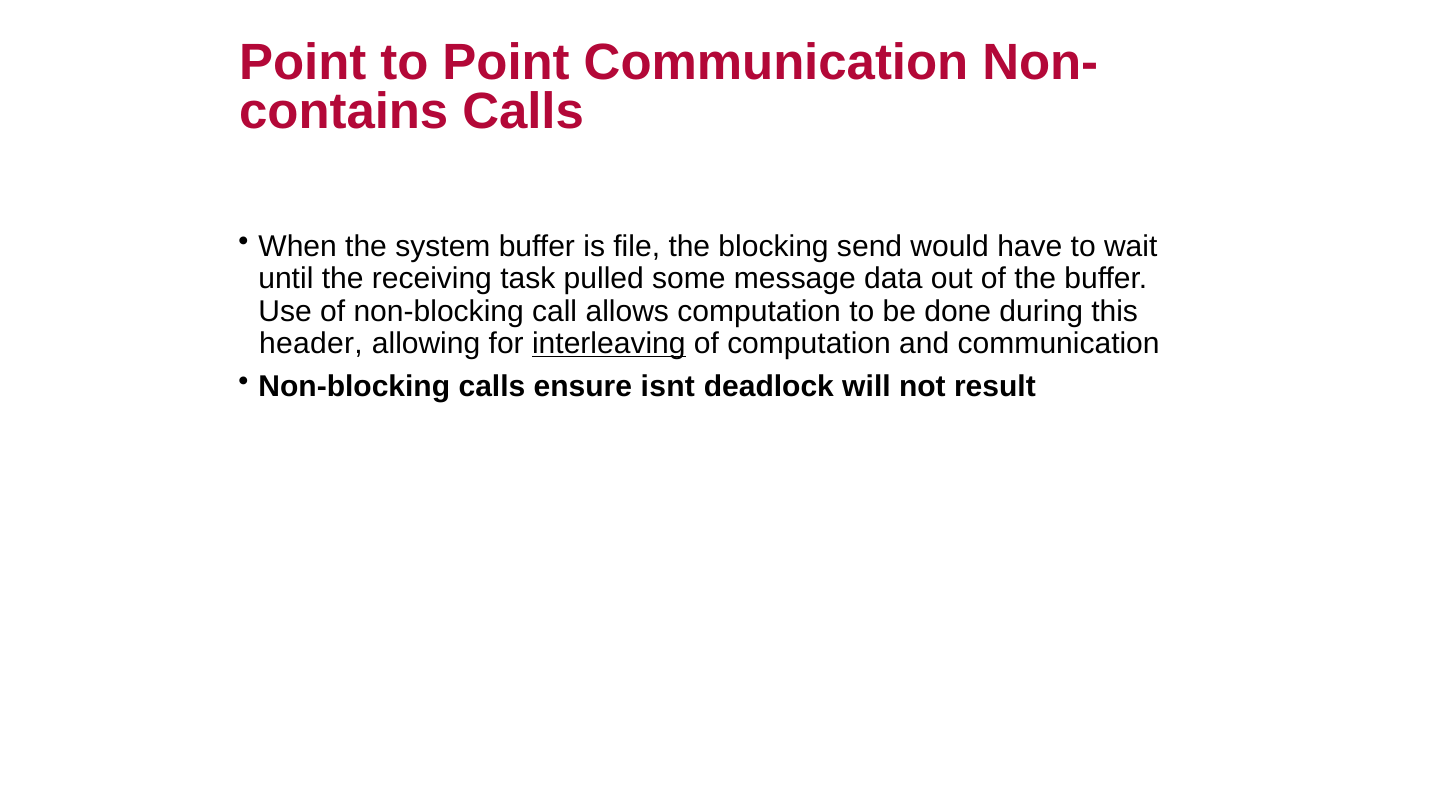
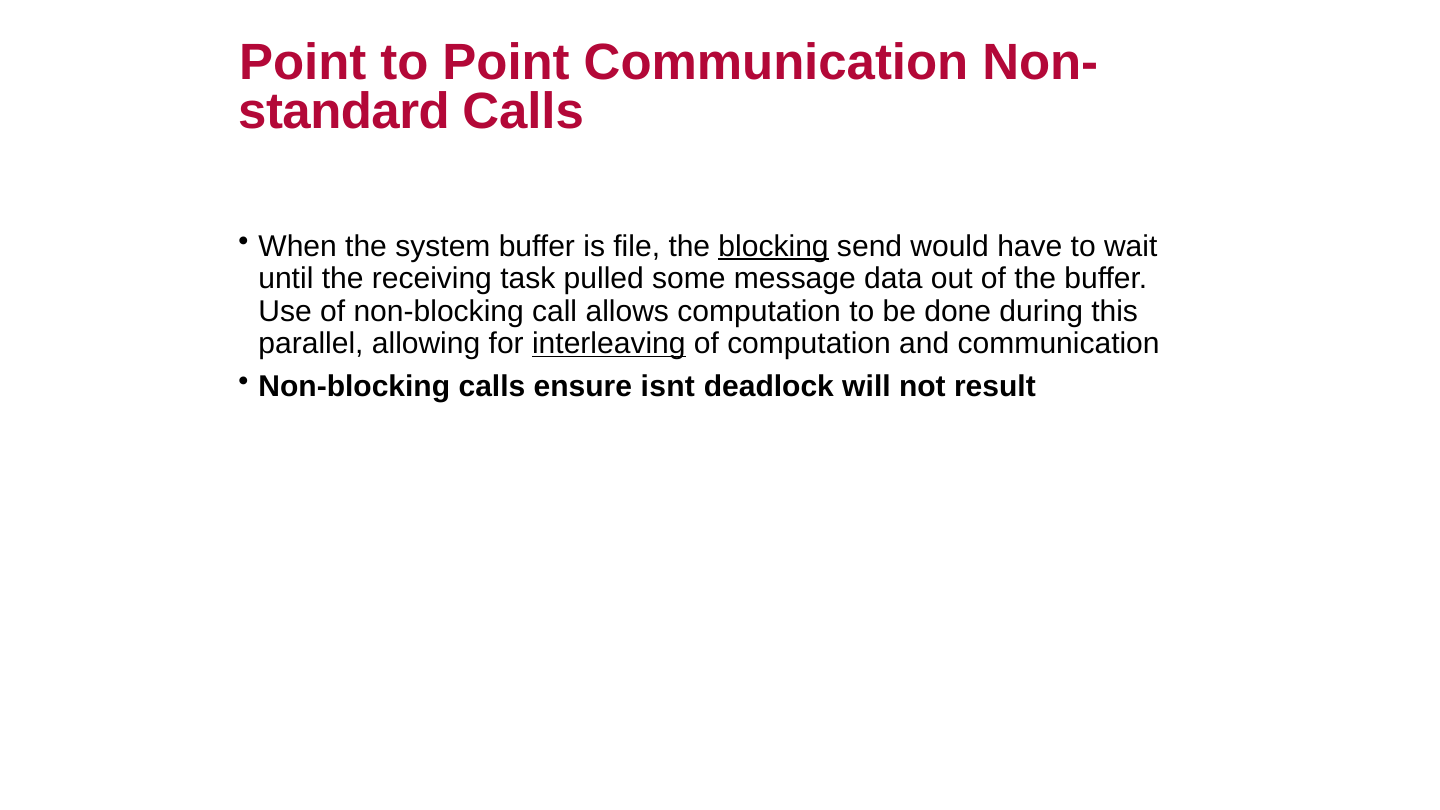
contains: contains -> standard
blocking underline: none -> present
header: header -> parallel
